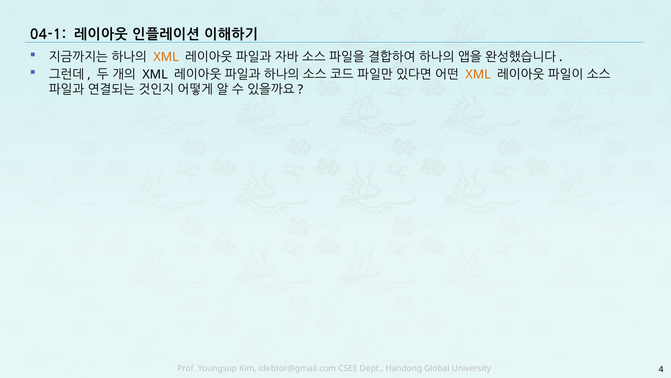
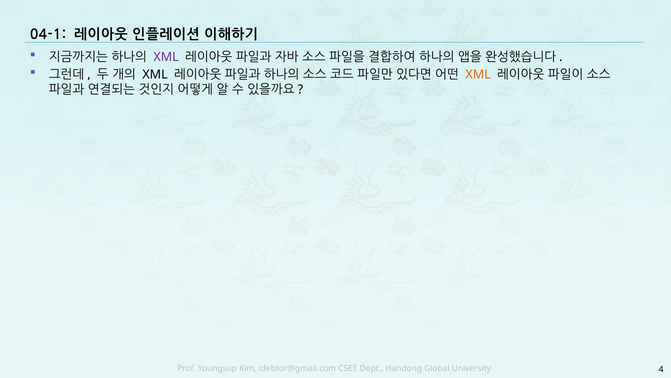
XML at (166, 57) colour: orange -> purple
